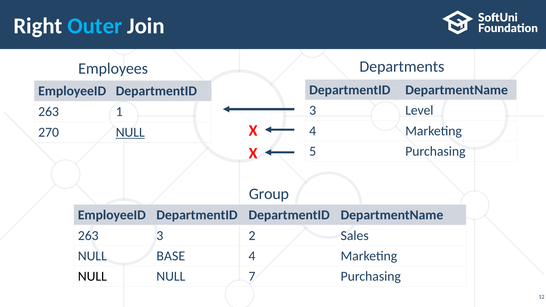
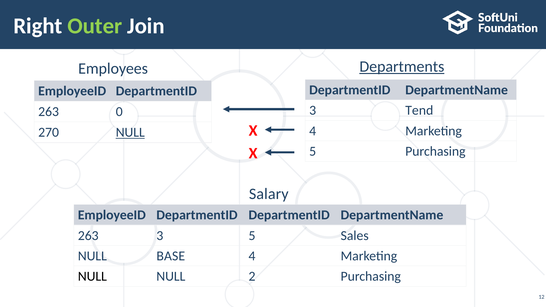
Outer colour: light blue -> light green
Departments underline: none -> present
Level: Level -> Tend
1: 1 -> 0
Group: Group -> Salary
3 2: 2 -> 5
7: 7 -> 2
